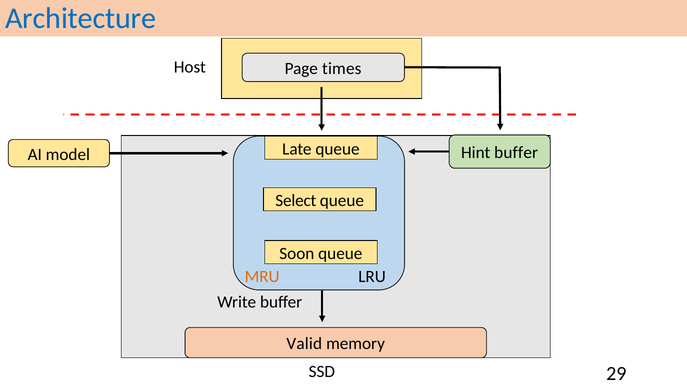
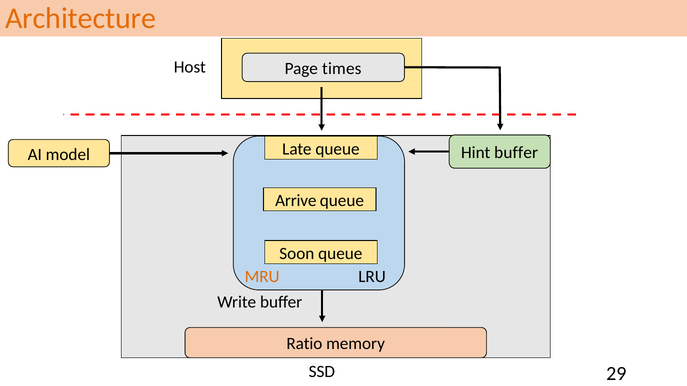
Architecture colour: blue -> orange
Select: Select -> Arrive
Valid: Valid -> Ratio
